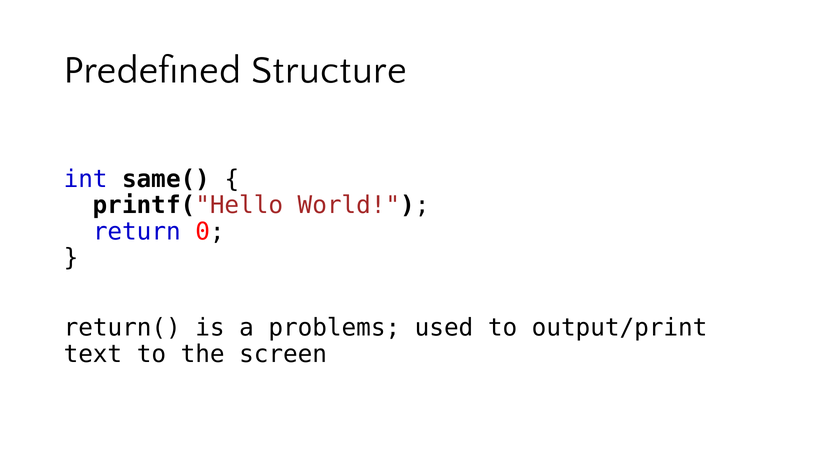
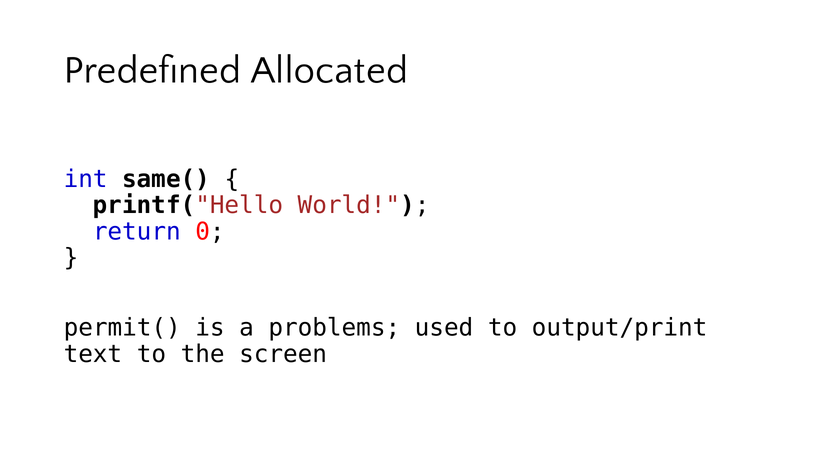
Structure: Structure -> Allocated
return(: return( -> permit(
